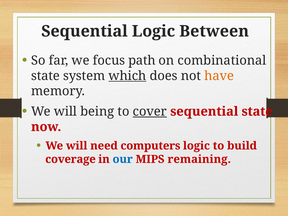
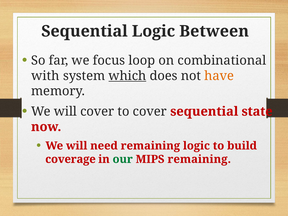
path: path -> loop
state at (45, 76): state -> with
will being: being -> cover
cover at (150, 111) underline: present -> none
need computers: computers -> remaining
our colour: blue -> green
